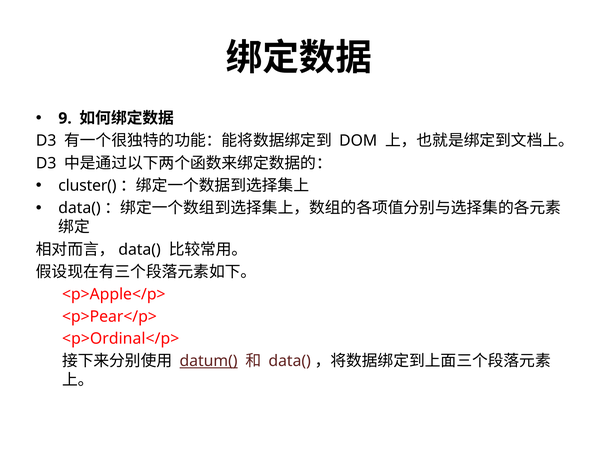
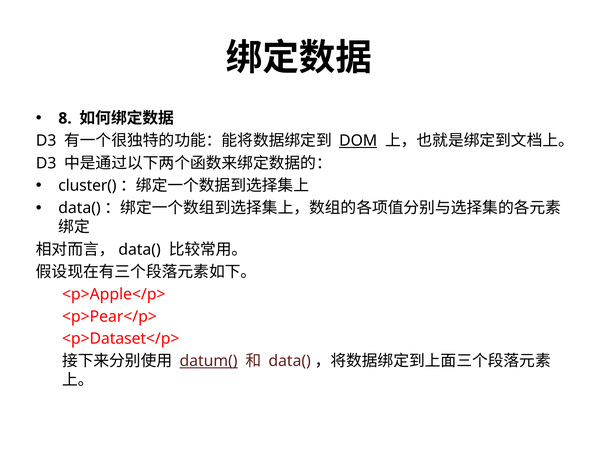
9: 9 -> 8
DOM underline: none -> present
<p>Ordinal</p>: <p>Ordinal</p> -> <p>Dataset</p>
